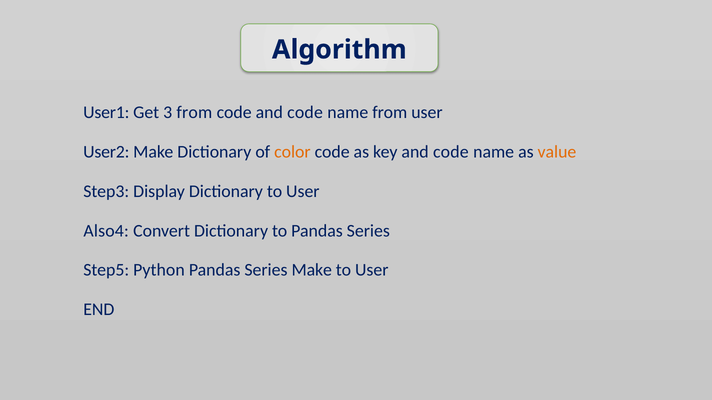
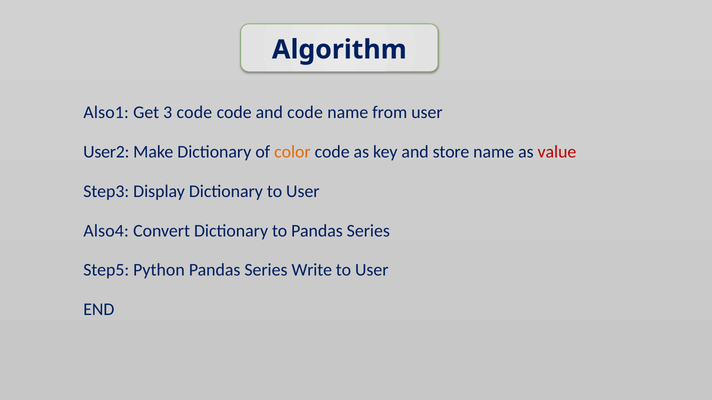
User1: User1 -> Also1
3 from: from -> code
key and code: code -> store
value colour: orange -> red
Series Make: Make -> Write
